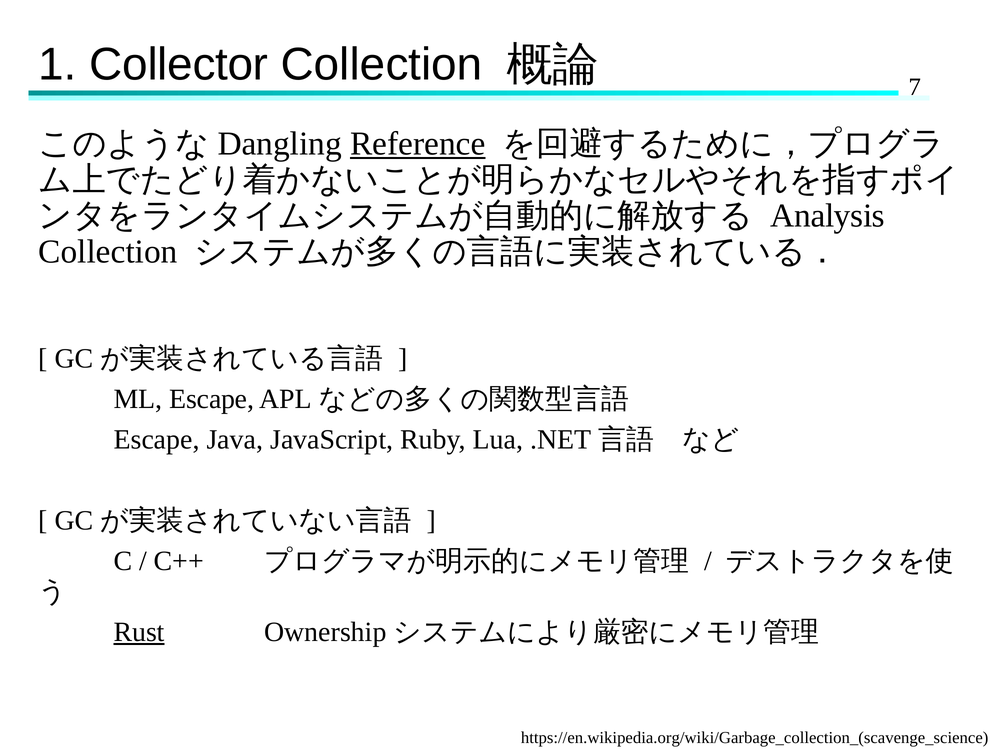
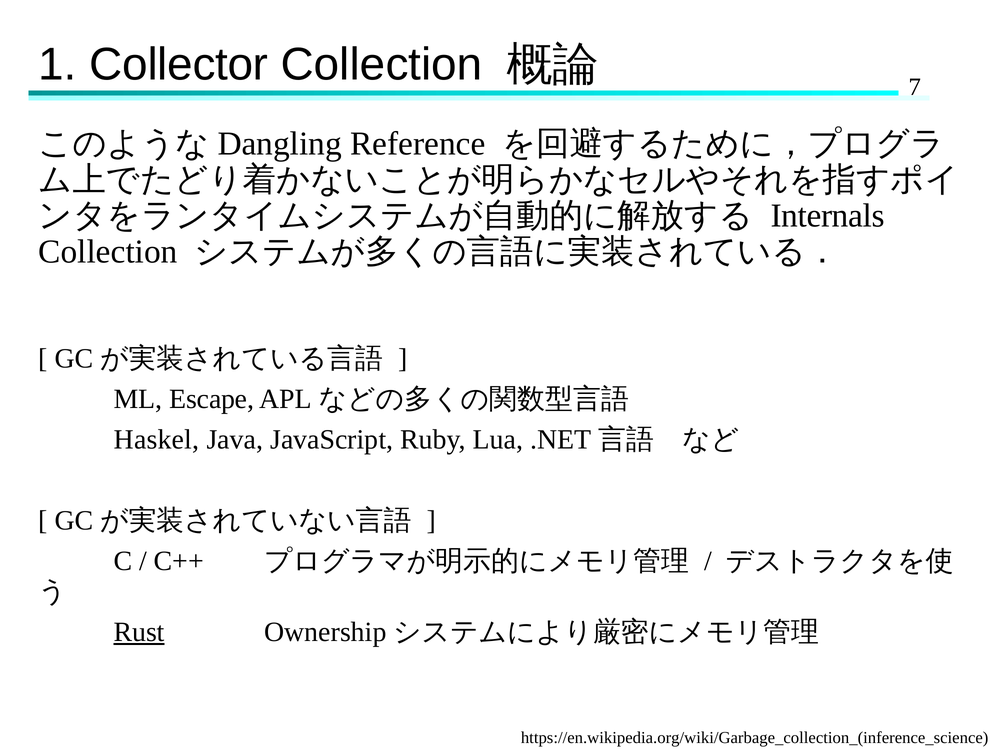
Reference underline: present -> none
Analysis: Analysis -> Internals
Escape at (157, 440): Escape -> Haskel
https://en.wikipedia.org/wiki/Garbage_collection_(scavenge_science: https://en.wikipedia.org/wiki/Garbage_collection_(scavenge_science -> https://en.wikipedia.org/wiki/Garbage_collection_(inference_science
